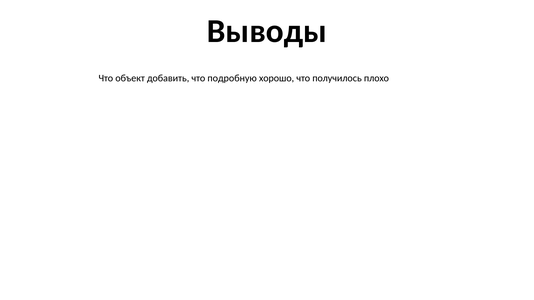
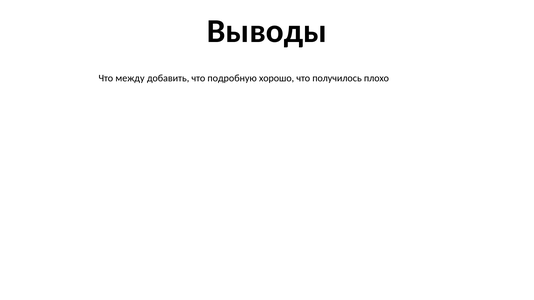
объект: объект -> между
